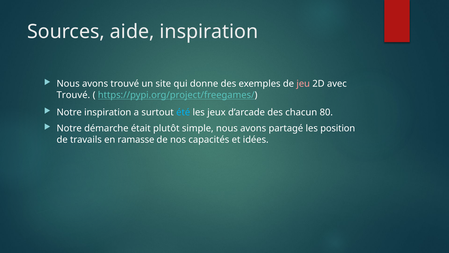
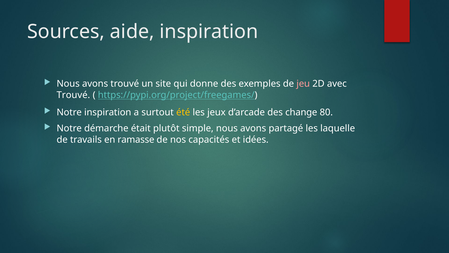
été colour: light blue -> yellow
chacun: chacun -> change
position: position -> laquelle
